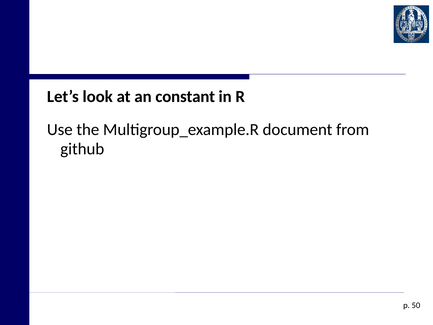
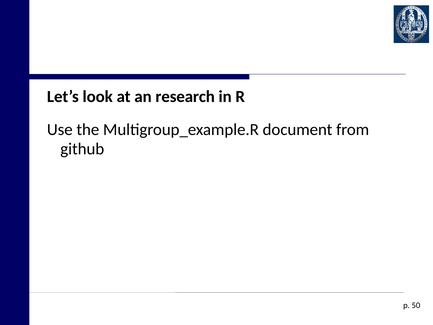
constant: constant -> research
